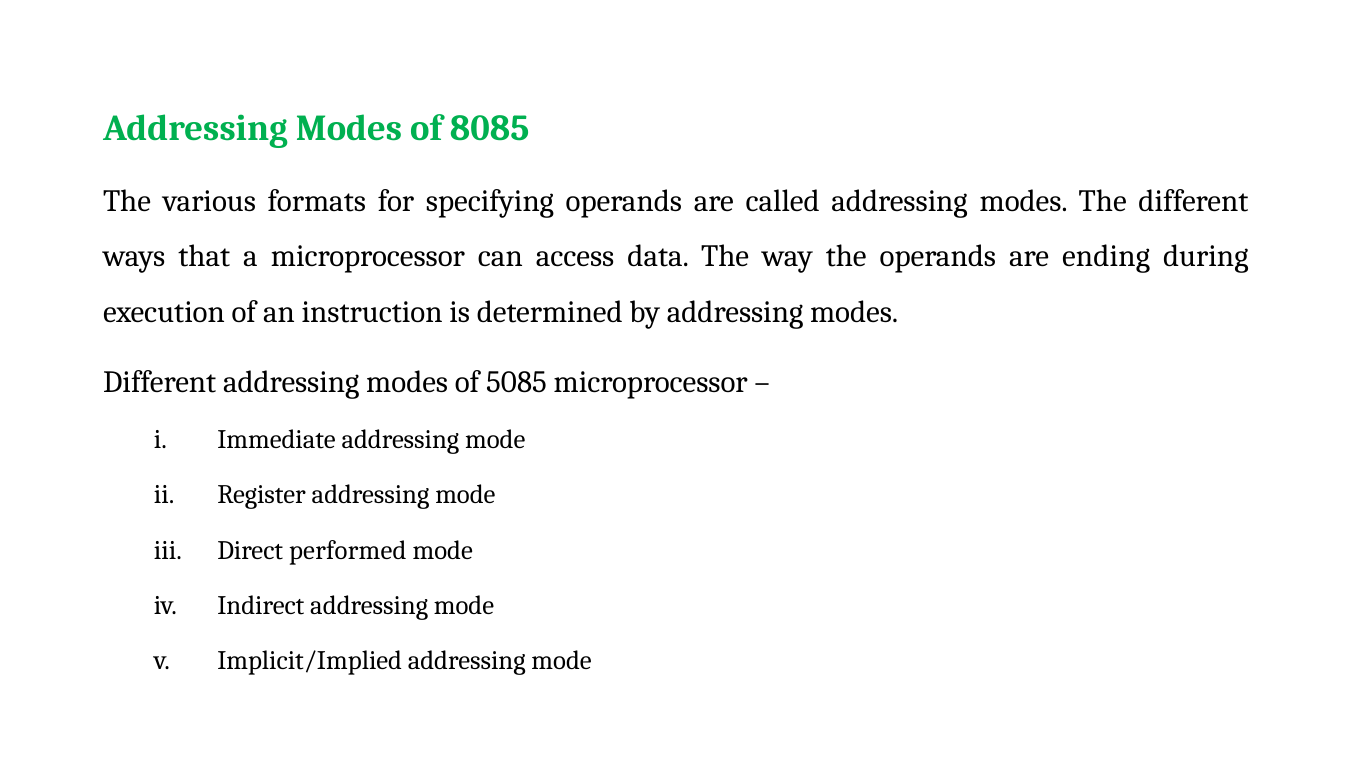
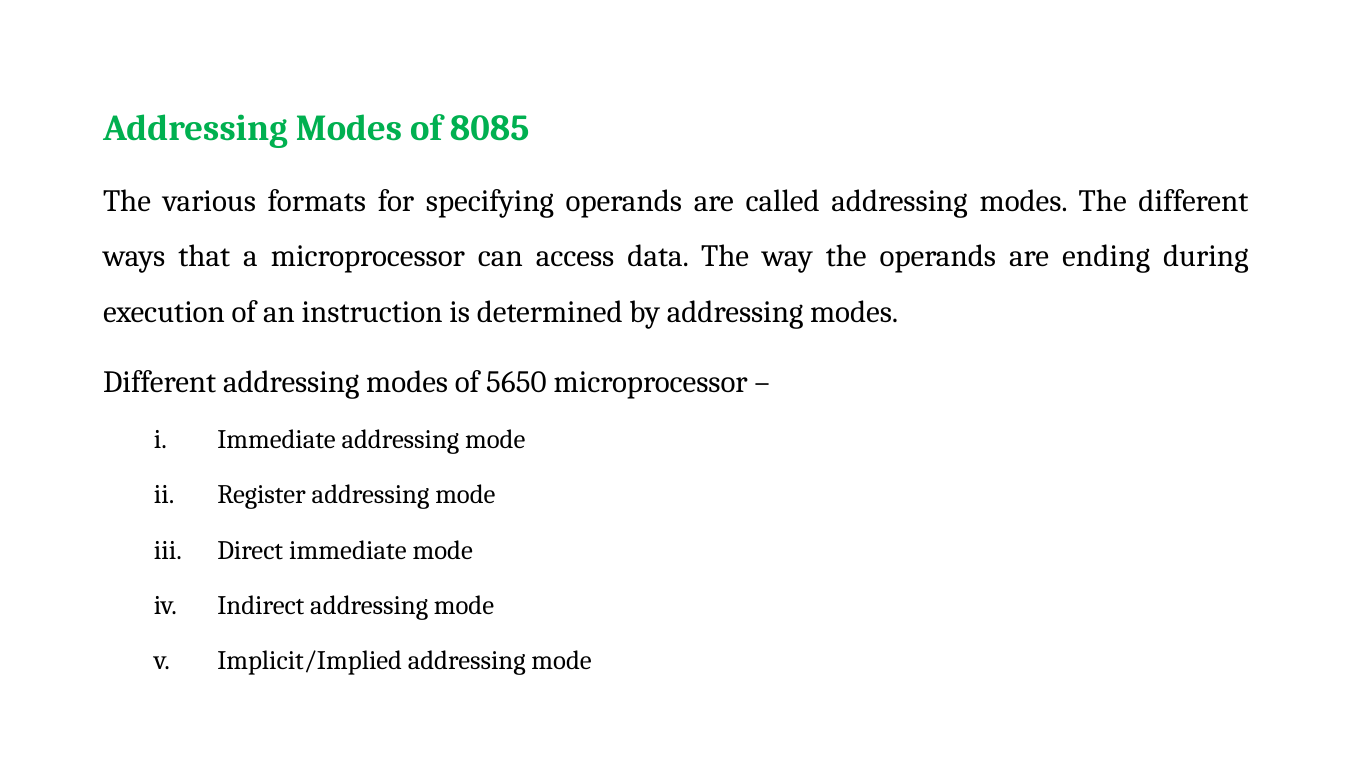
5085: 5085 -> 5650
Direct performed: performed -> immediate
